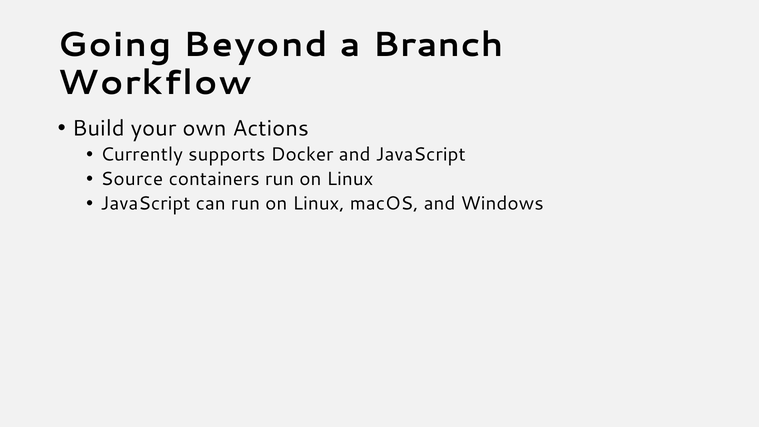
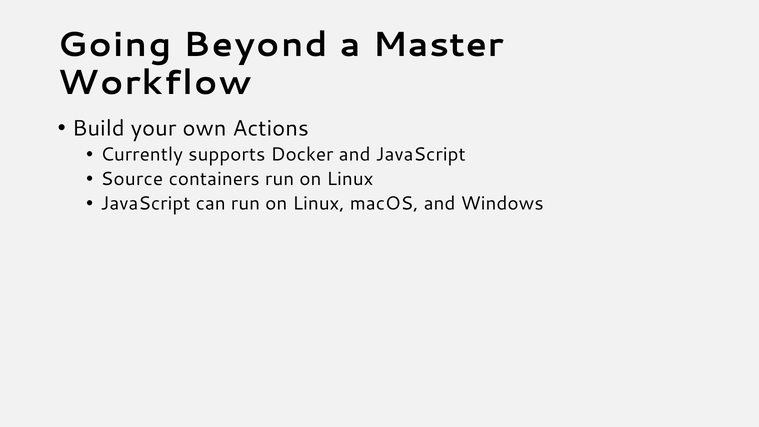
Branch: Branch -> Master
